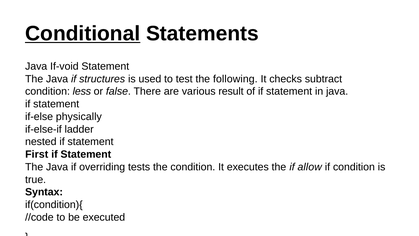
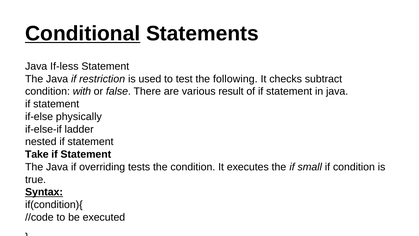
If-void: If-void -> If-less
structures: structures -> restriction
less: less -> with
First: First -> Take
allow: allow -> small
Syntax underline: none -> present
